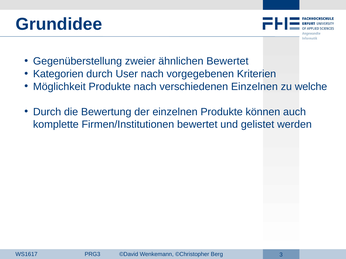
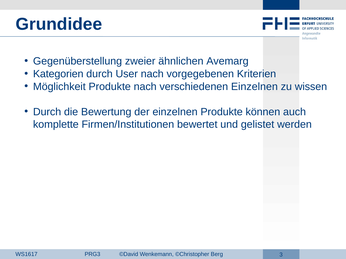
ähnlichen Bewertet: Bewertet -> Avemarg
welche: welche -> wissen
